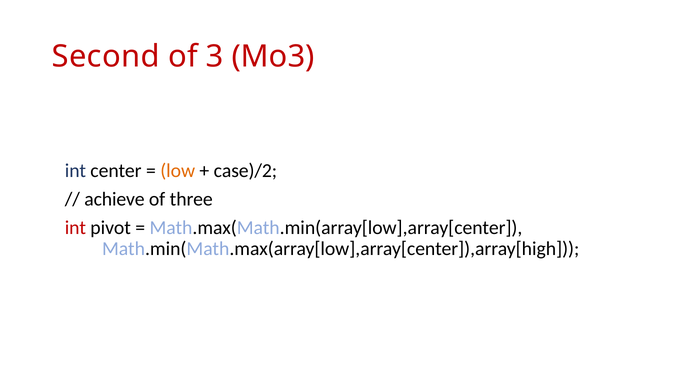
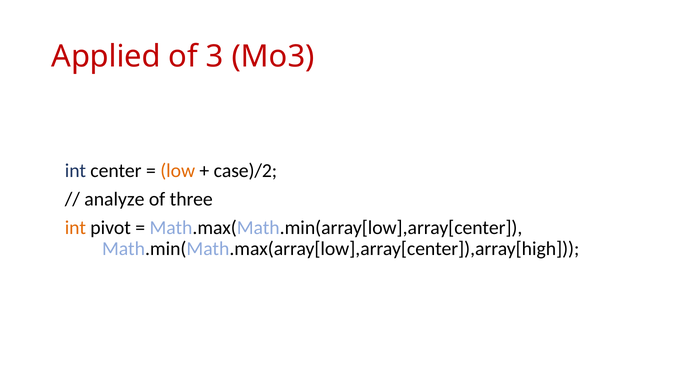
Second: Second -> Applied
achieve: achieve -> analyze
int at (75, 227) colour: red -> orange
